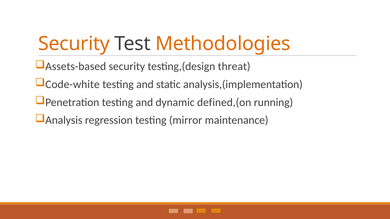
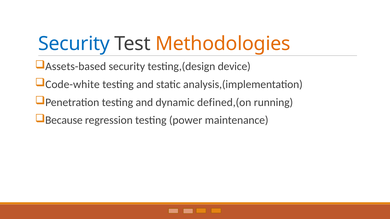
Security at (74, 44) colour: orange -> blue
threat: threat -> device
Analysis: Analysis -> Because
mirror: mirror -> power
